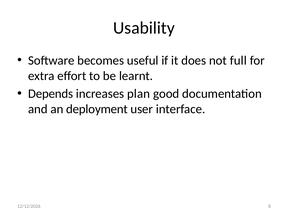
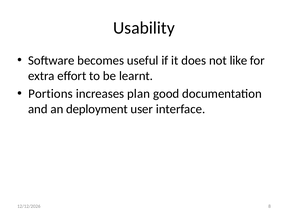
full: full -> like
Depends: Depends -> Portions
